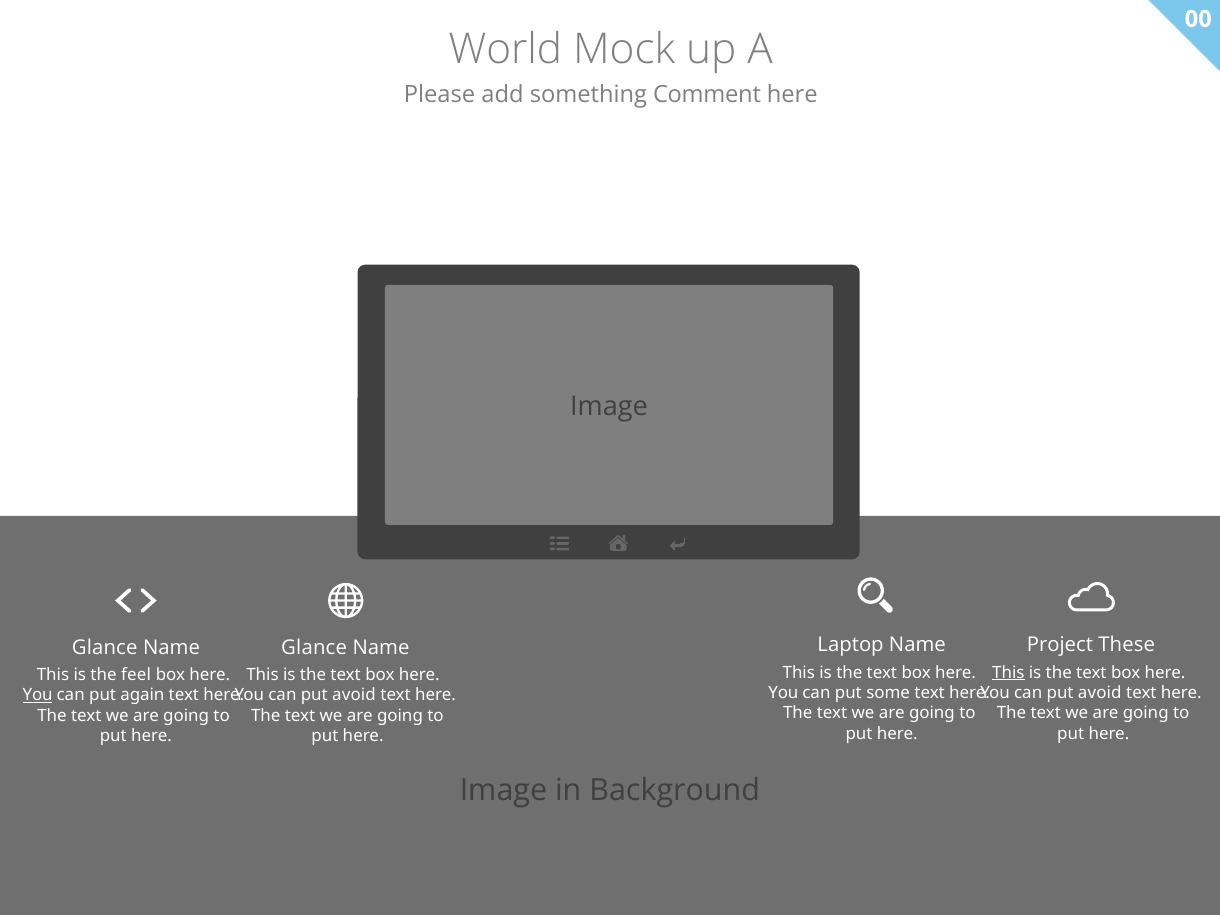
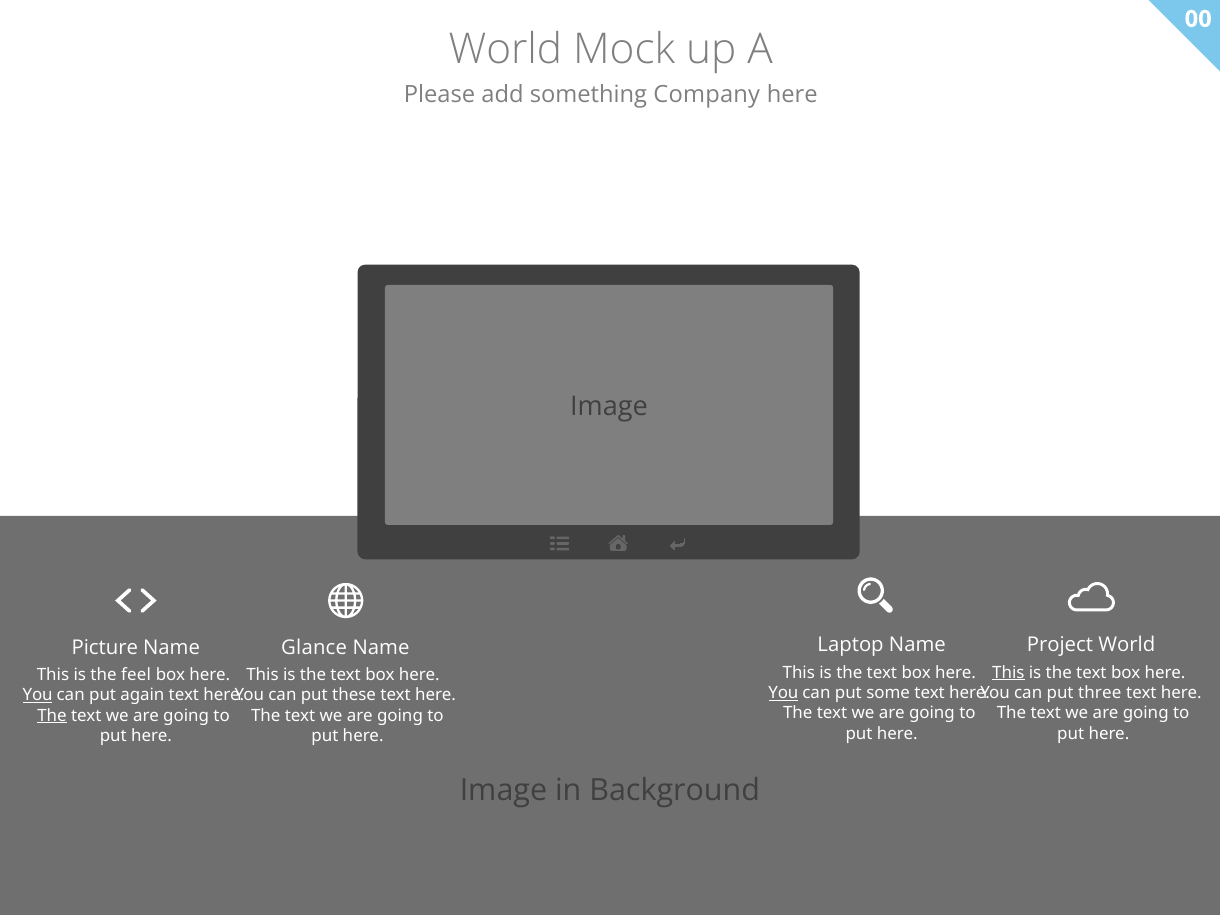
Comment: Comment -> Company
Project These: These -> World
Glance at (105, 647): Glance -> Picture
You at (783, 693) underline: none -> present
avoid at (1100, 693): avoid -> three
avoid at (354, 695): avoid -> these
The at (52, 716) underline: none -> present
